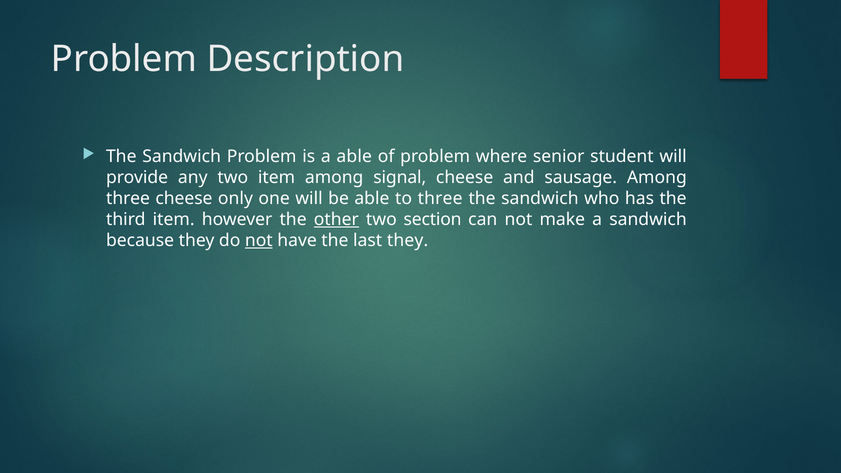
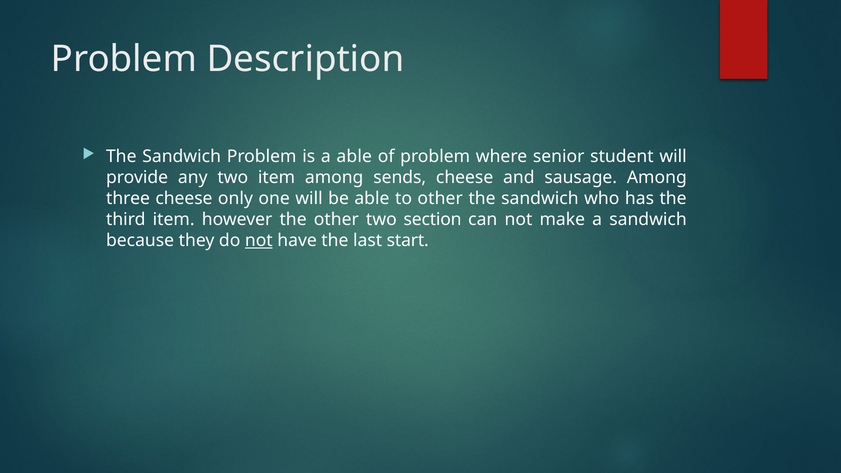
signal: signal -> sends
to three: three -> other
other at (336, 220) underline: present -> none
last they: they -> start
